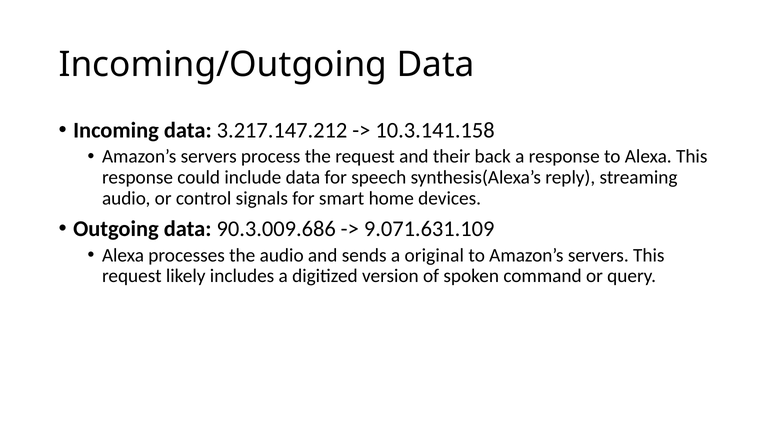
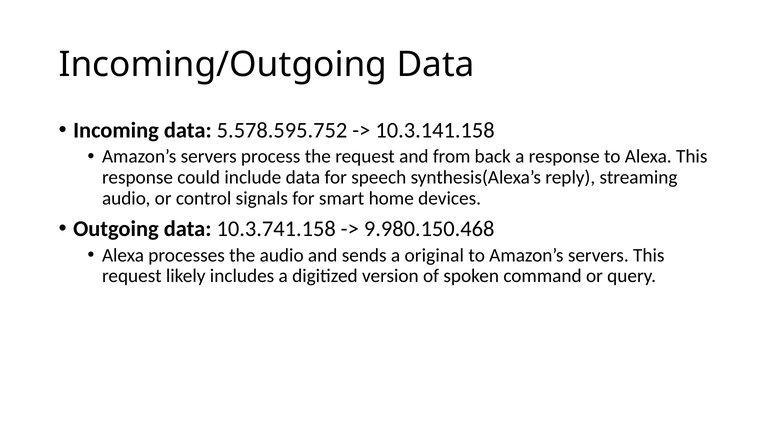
3.217.147.212: 3.217.147.212 -> 5.578.595.752
their: their -> from
90.3.009.686: 90.3.009.686 -> 10.3.741.158
9.071.631.109: 9.071.631.109 -> 9.980.150.468
